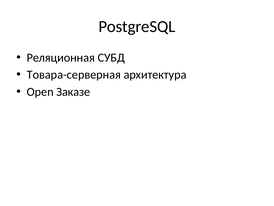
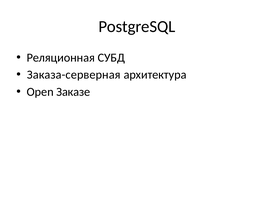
Товара-серверная: Товара-серверная -> Заказа-серверная
